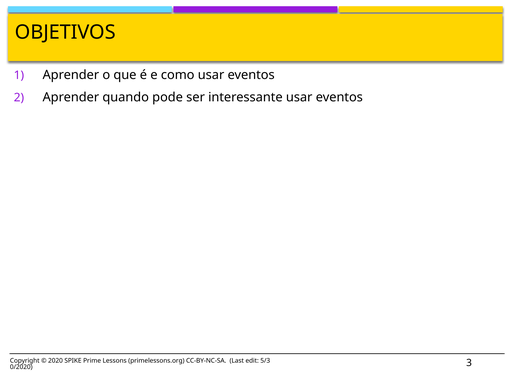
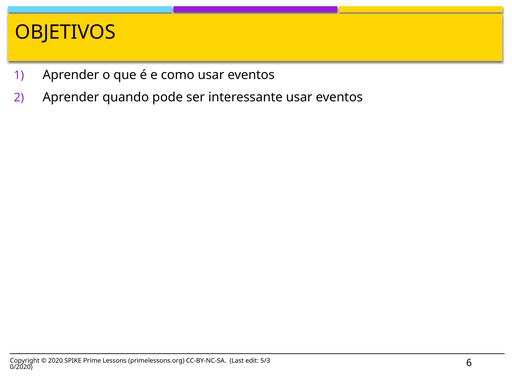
3: 3 -> 6
